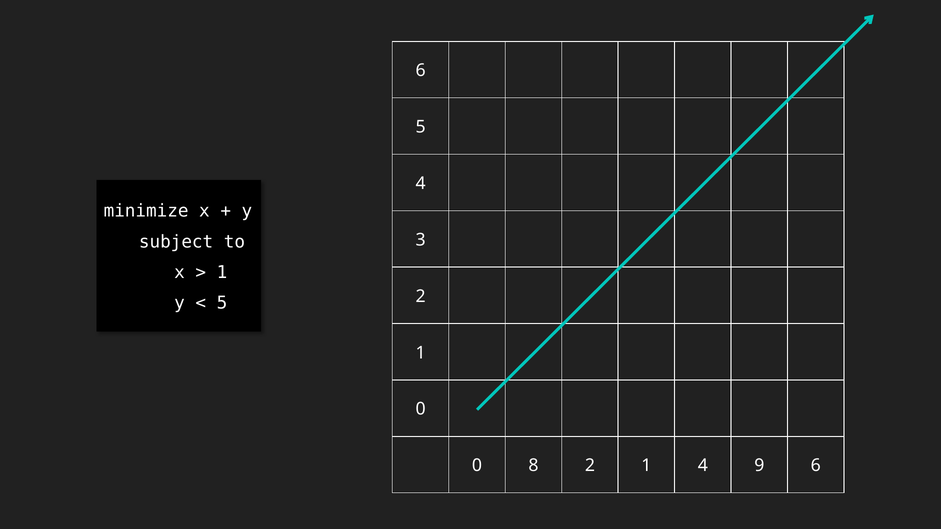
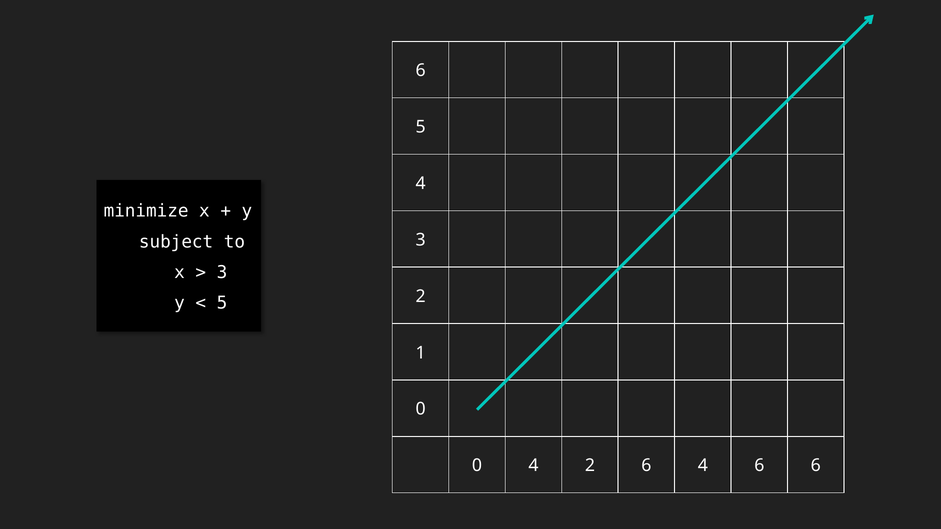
1 at (222, 272): 1 -> 3
0 8: 8 -> 4
1 at (646, 466): 1 -> 6
4 9: 9 -> 6
